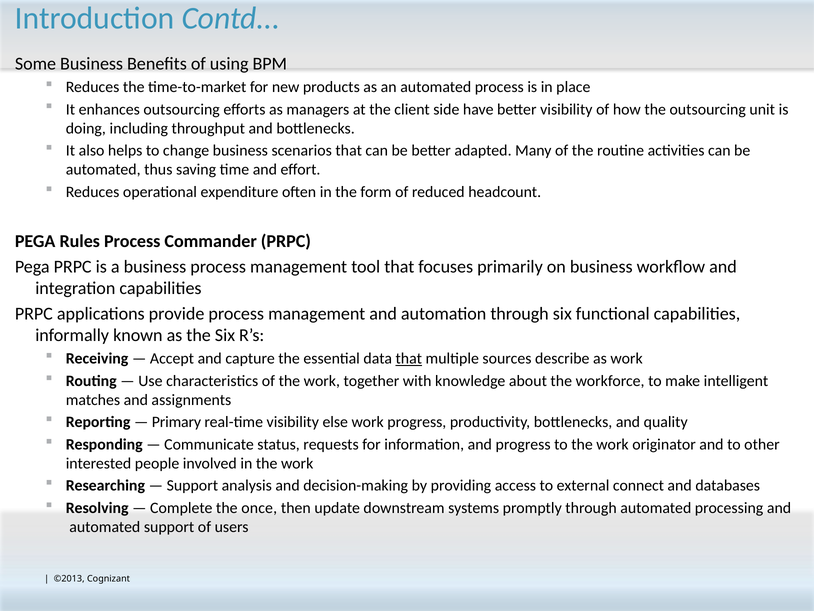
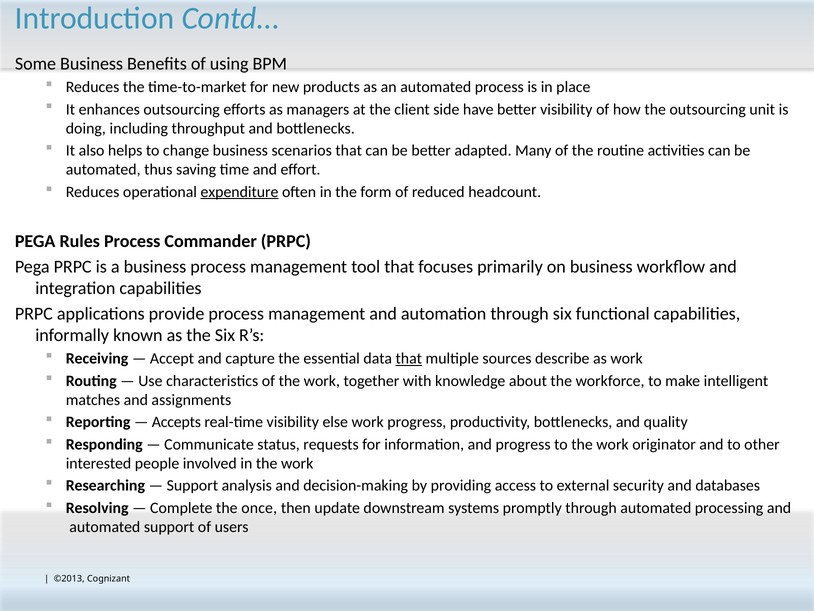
expenditure underline: none -> present
Primary: Primary -> Accepts
connect: connect -> security
